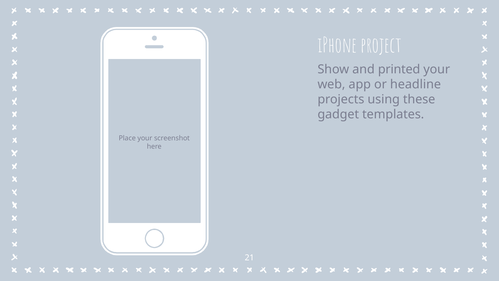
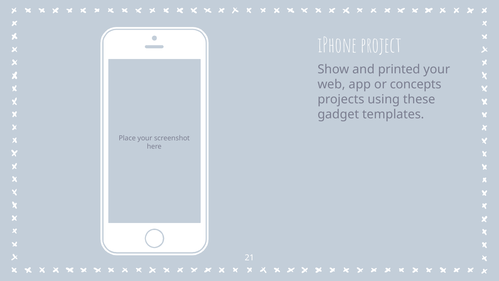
headline: headline -> concepts
